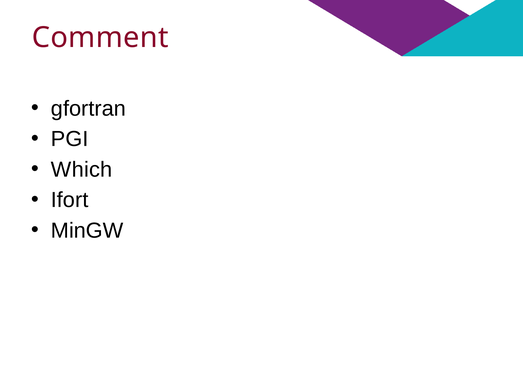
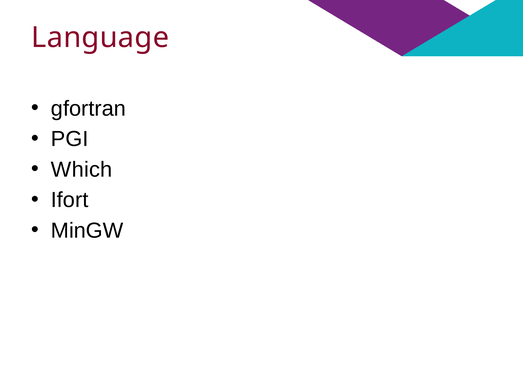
Comment: Comment -> Language
